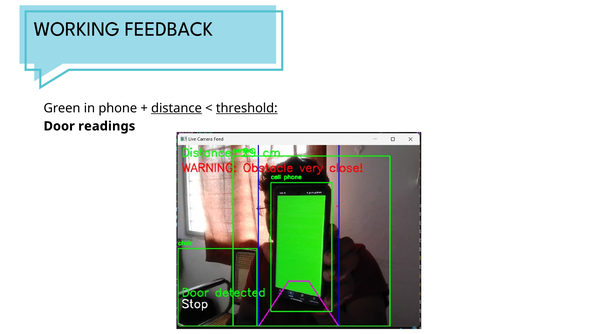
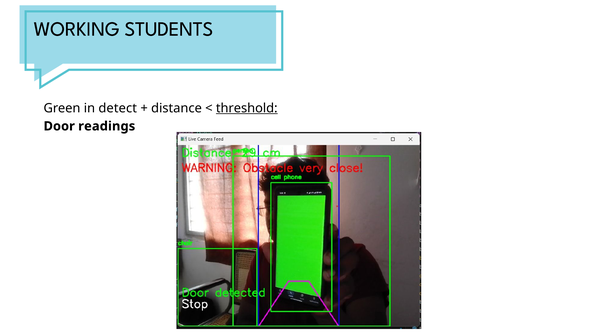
FEEDBACK: FEEDBACK -> STUDENTS
phone: phone -> detect
distance underline: present -> none
